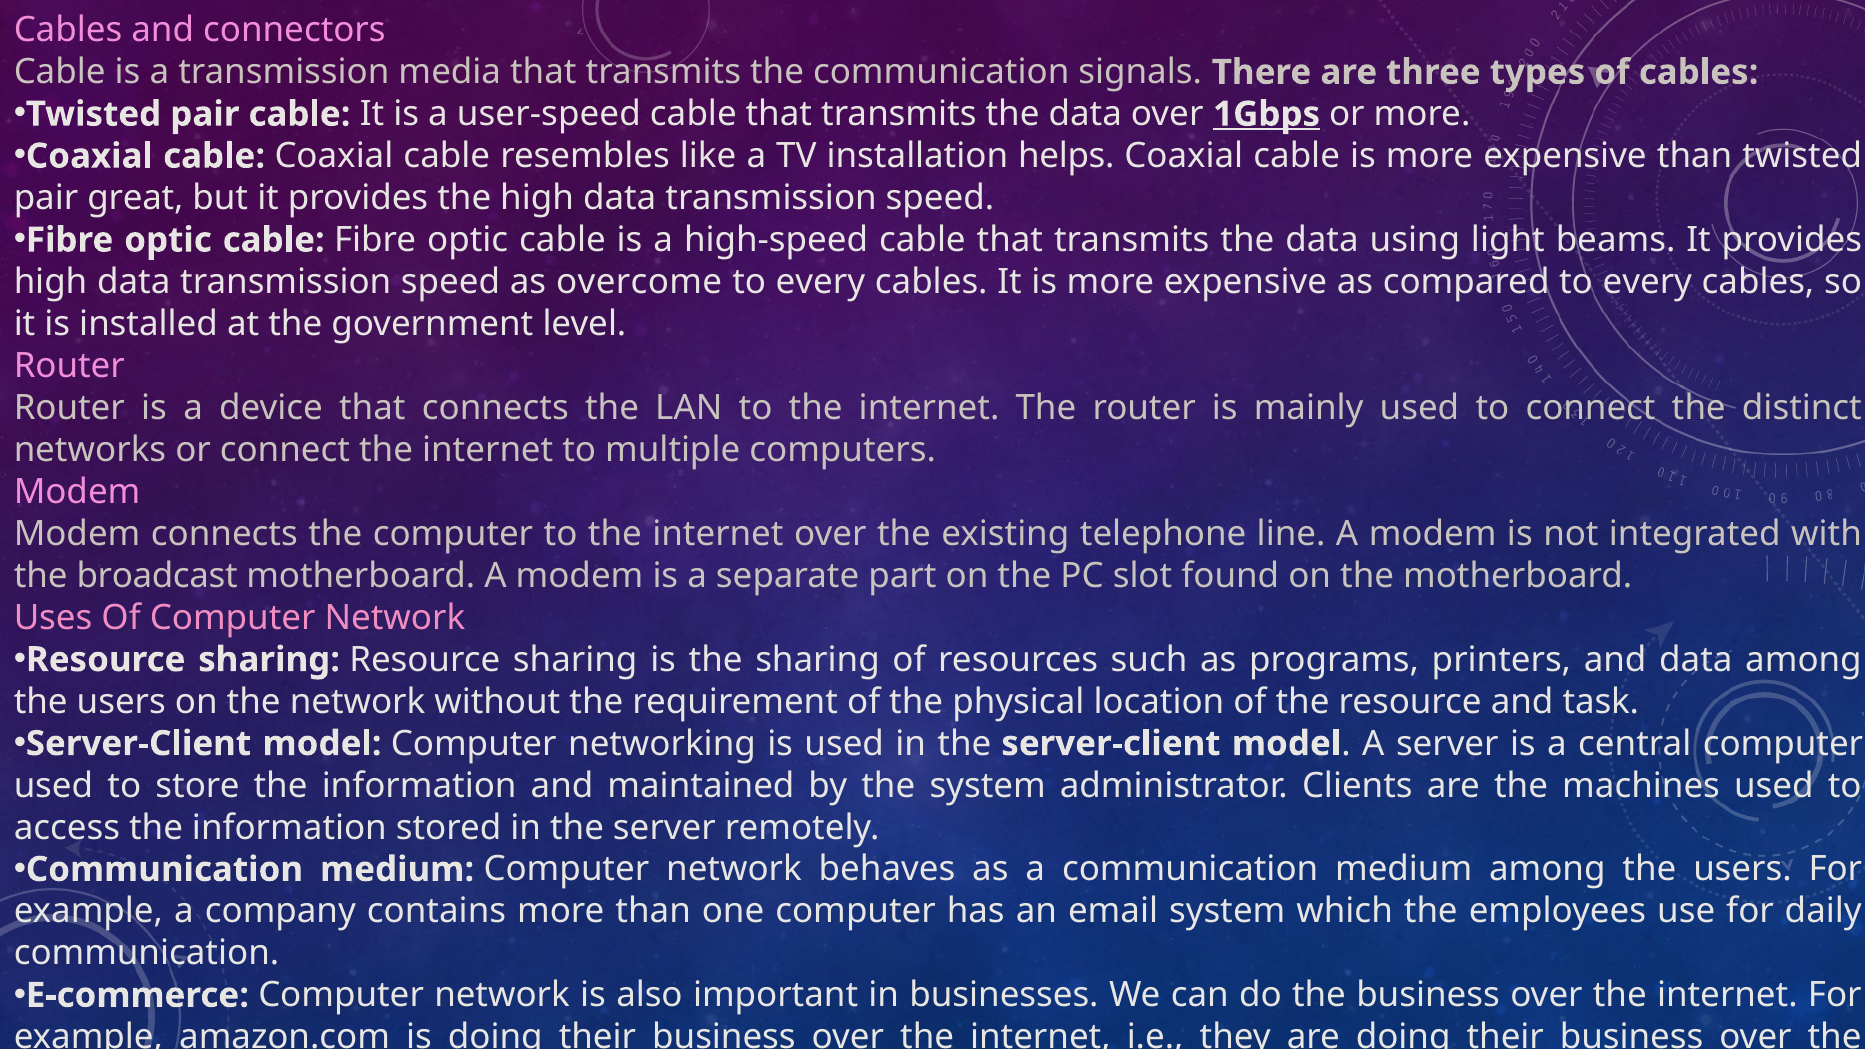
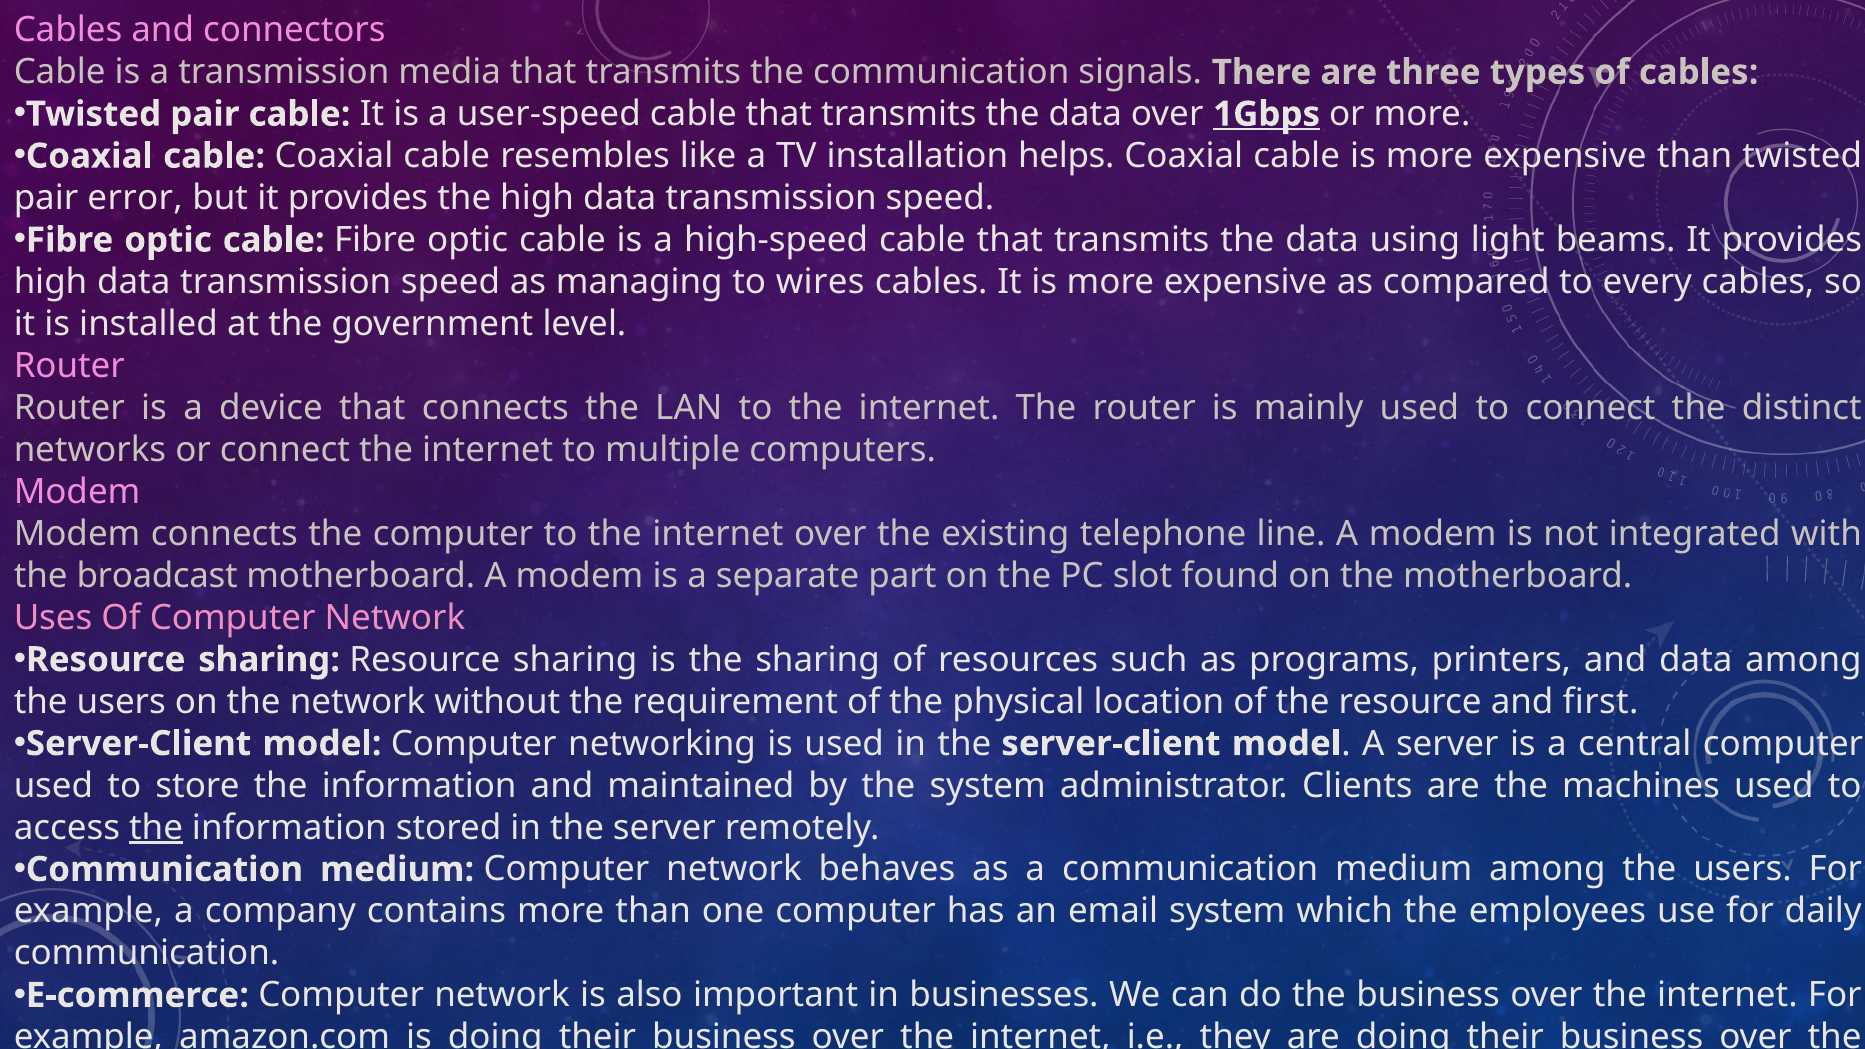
great: great -> error
overcome: overcome -> managing
every at (820, 282): every -> wires
task: task -> first
the at (156, 828) underline: none -> present
